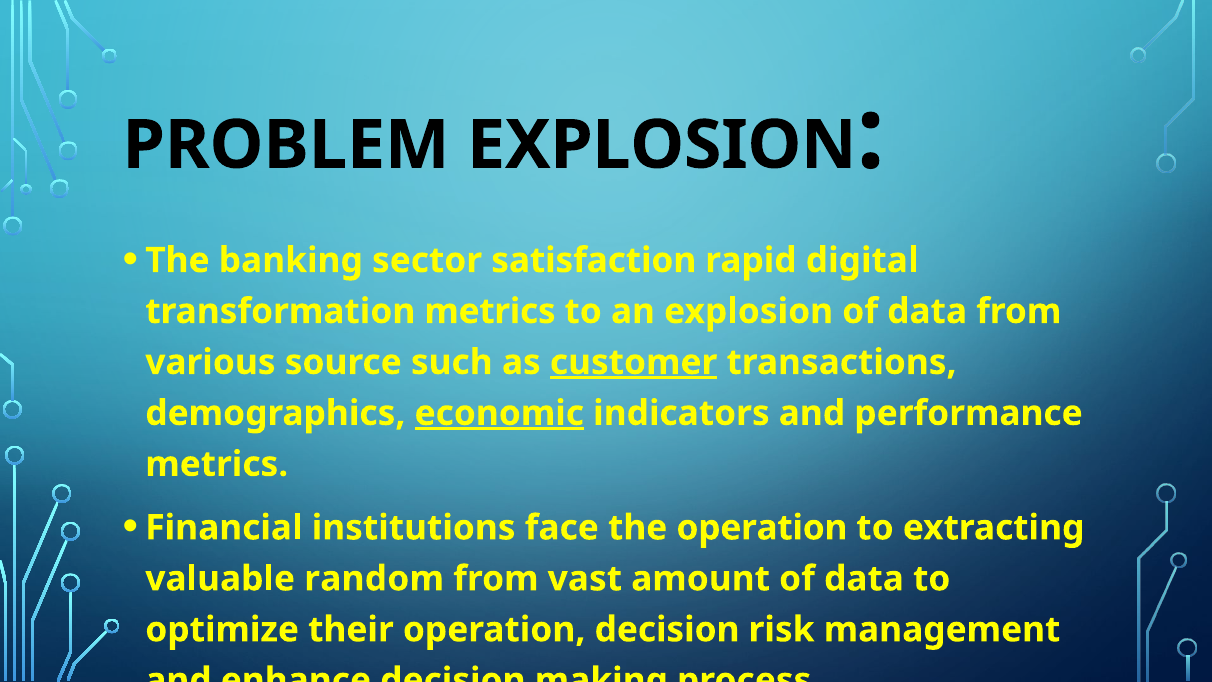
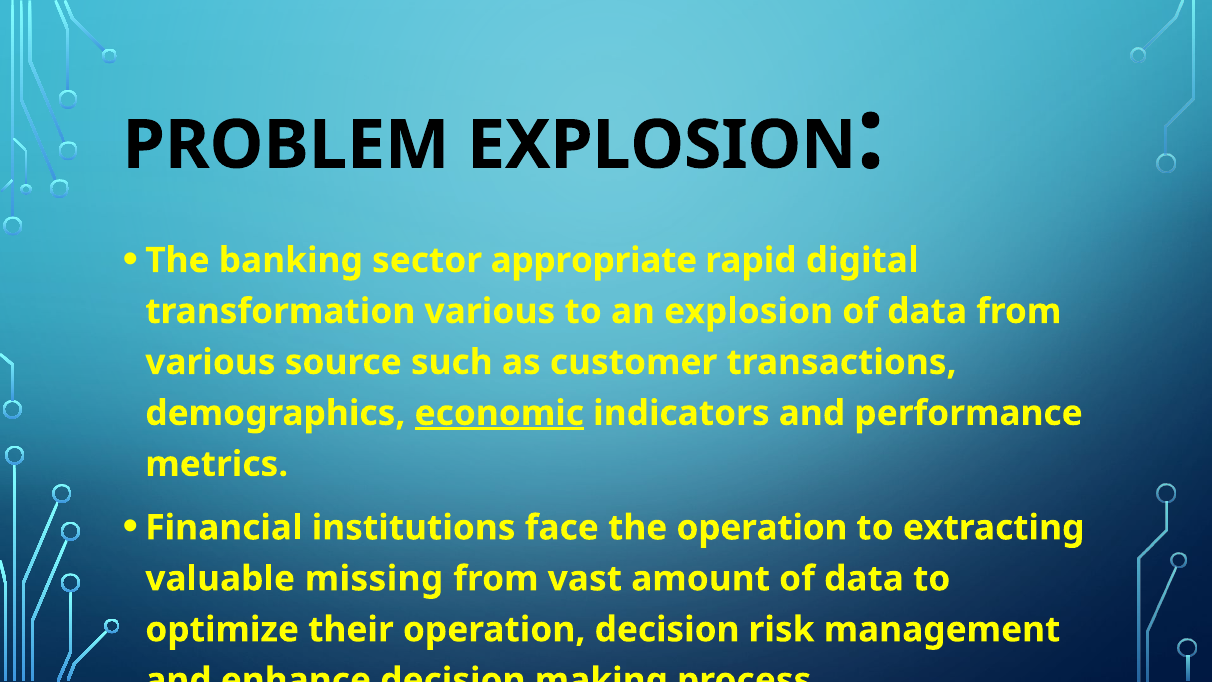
satisfaction: satisfaction -> appropriate
transformation metrics: metrics -> various
customer underline: present -> none
random: random -> missing
